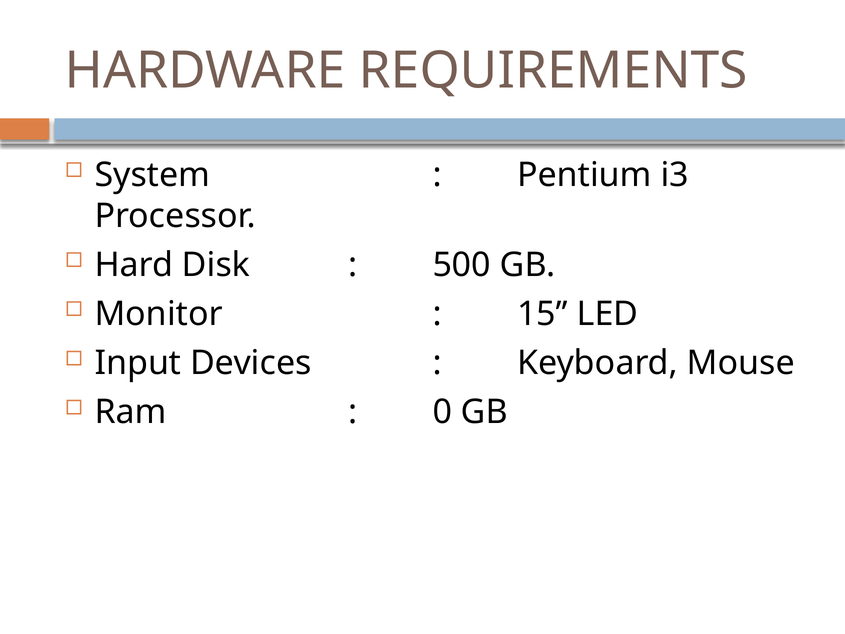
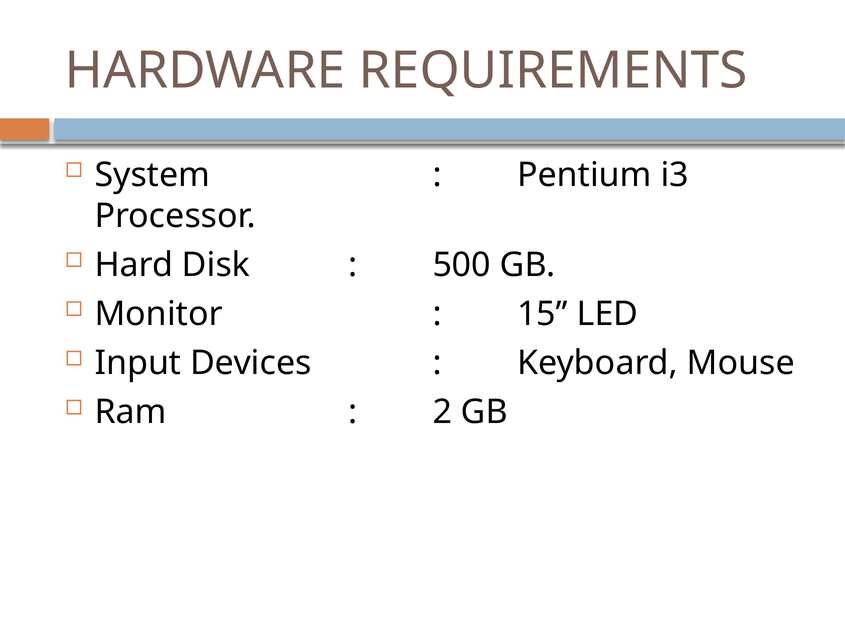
0: 0 -> 2
